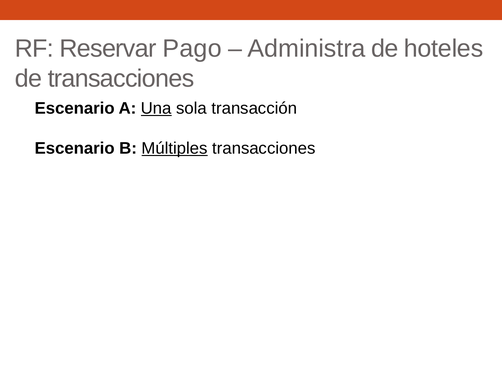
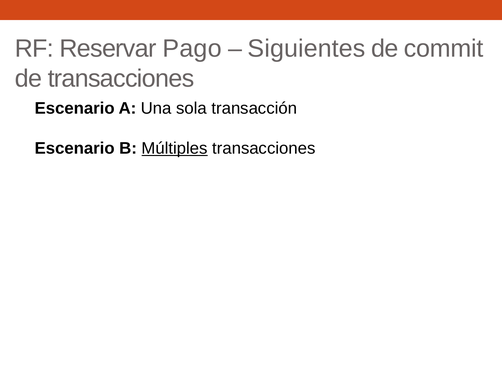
Administra: Administra -> Siguientes
hoteles: hoteles -> commit
Una underline: present -> none
